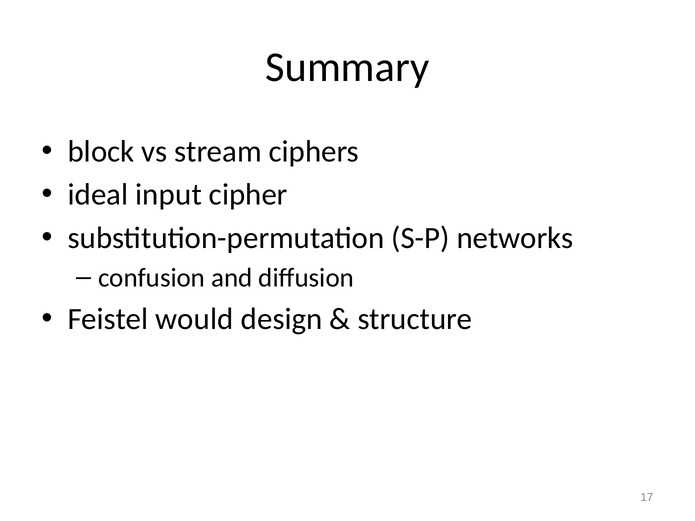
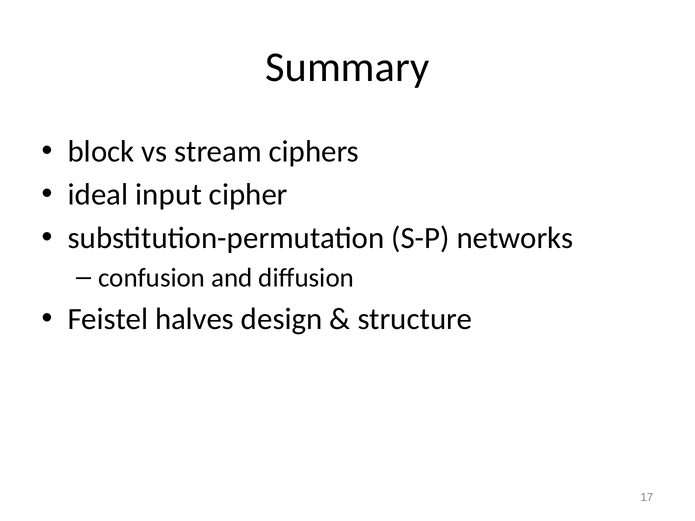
would: would -> halves
